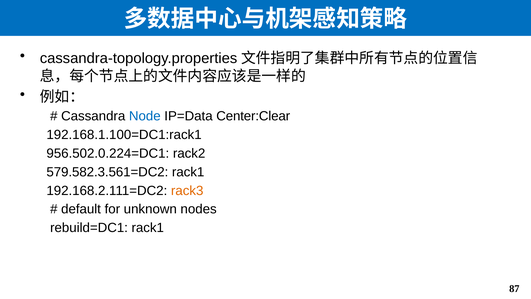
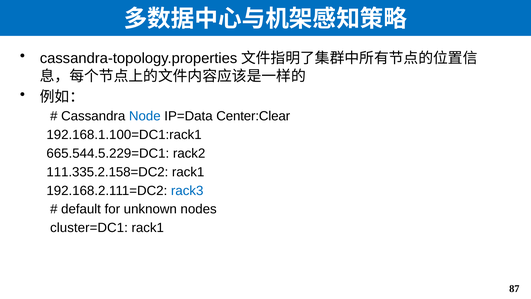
956.502.0.224=DC1: 956.502.0.224=DC1 -> 665.544.5.229=DC1
579.582.3.561=DC2: 579.582.3.561=DC2 -> 111.335.2.158=DC2
rack3 colour: orange -> blue
rebuild=DC1: rebuild=DC1 -> cluster=DC1
